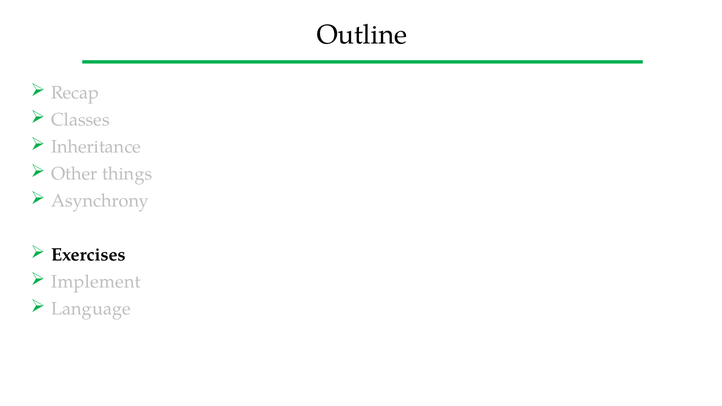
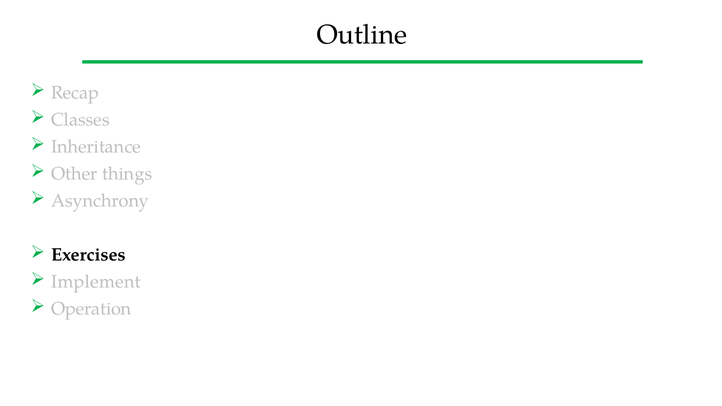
Language: Language -> Operation
